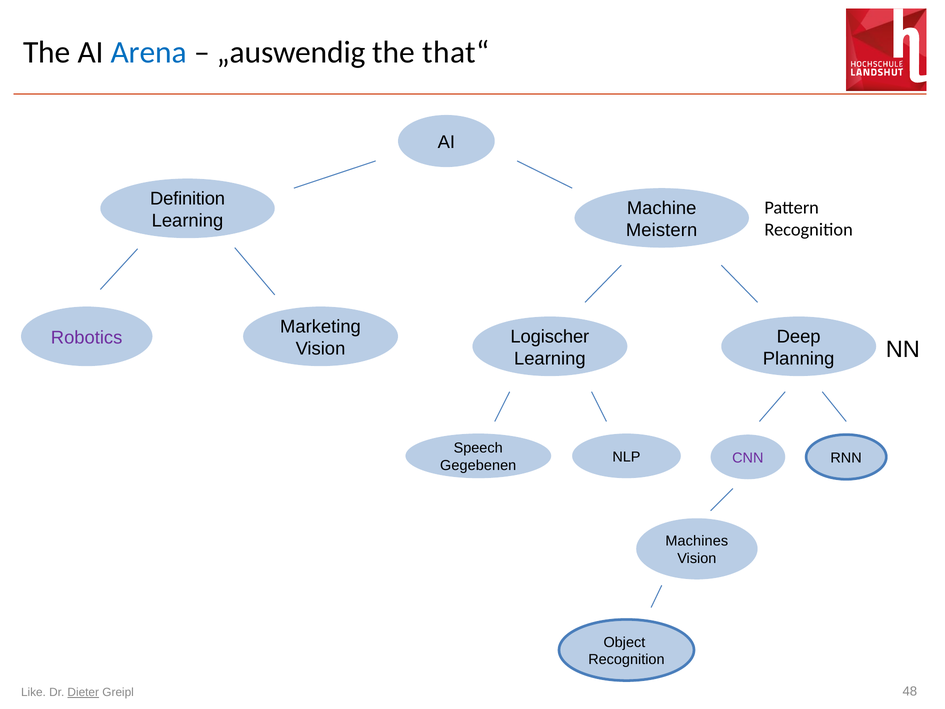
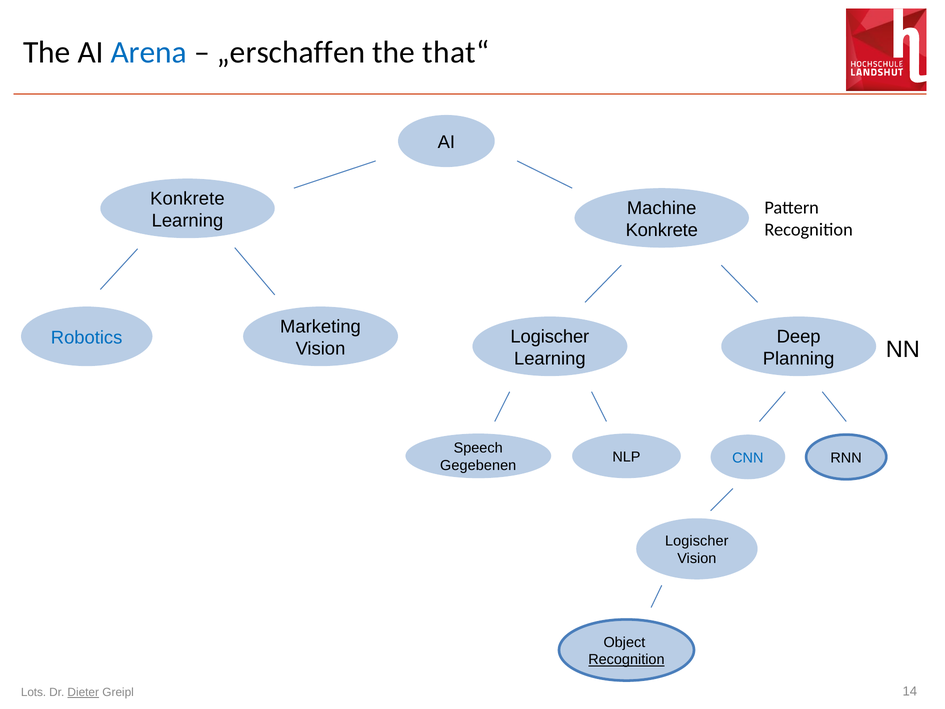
„auswendig: „auswendig -> „erschaffen
Definition at (188, 198): Definition -> Konkrete
Meistern at (662, 230): Meistern -> Konkrete
Robotics colour: purple -> blue
CNN colour: purple -> blue
Machines at (697, 541): Machines -> Logischer
Recognition at (626, 659) underline: none -> present
Like: Like -> Lots
48: 48 -> 14
